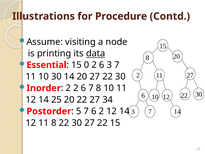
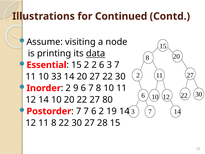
Procedure: Procedure -> Continued
15 0: 0 -> 2
10 30: 30 -> 33
2 2: 2 -> 9
14 25: 25 -> 10
34: 34 -> 80
5 at (79, 111): 5 -> 7
2 12: 12 -> 19
30 27 22: 22 -> 28
